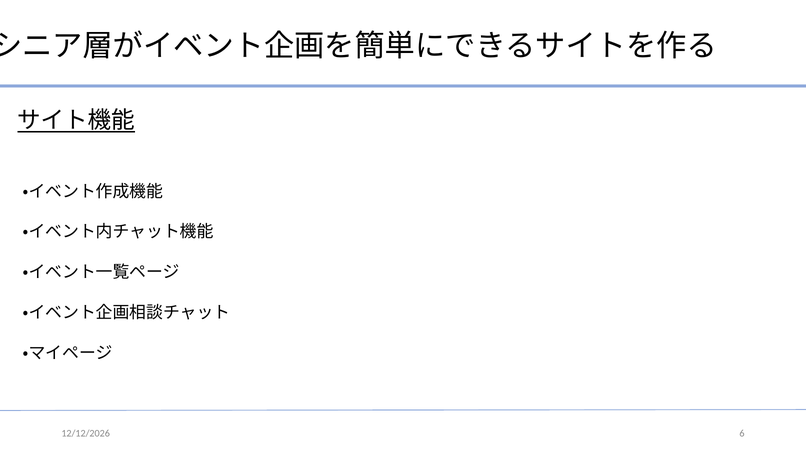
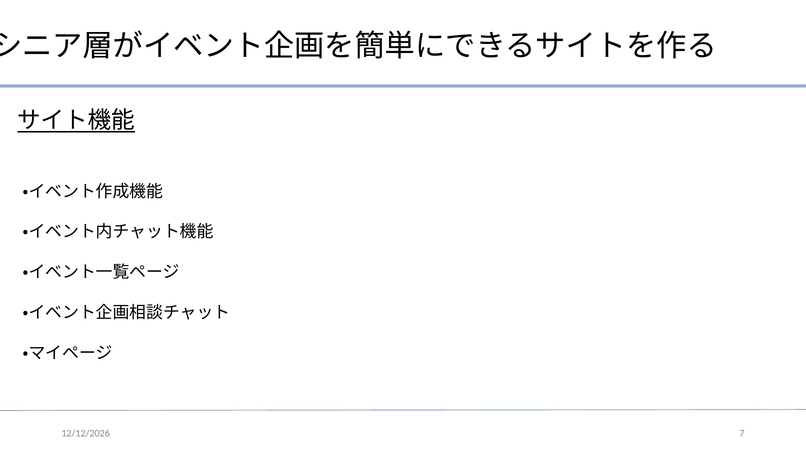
6: 6 -> 7
